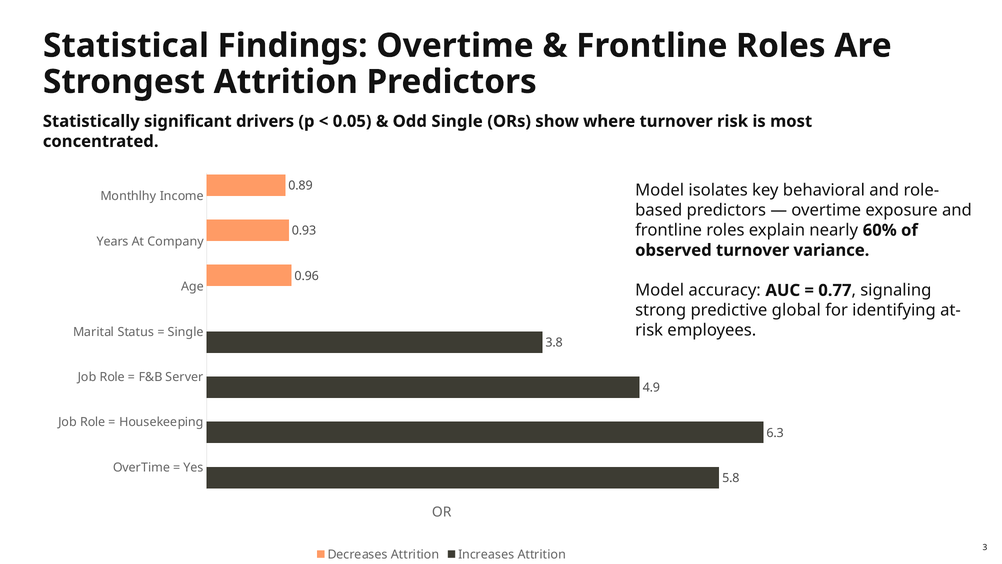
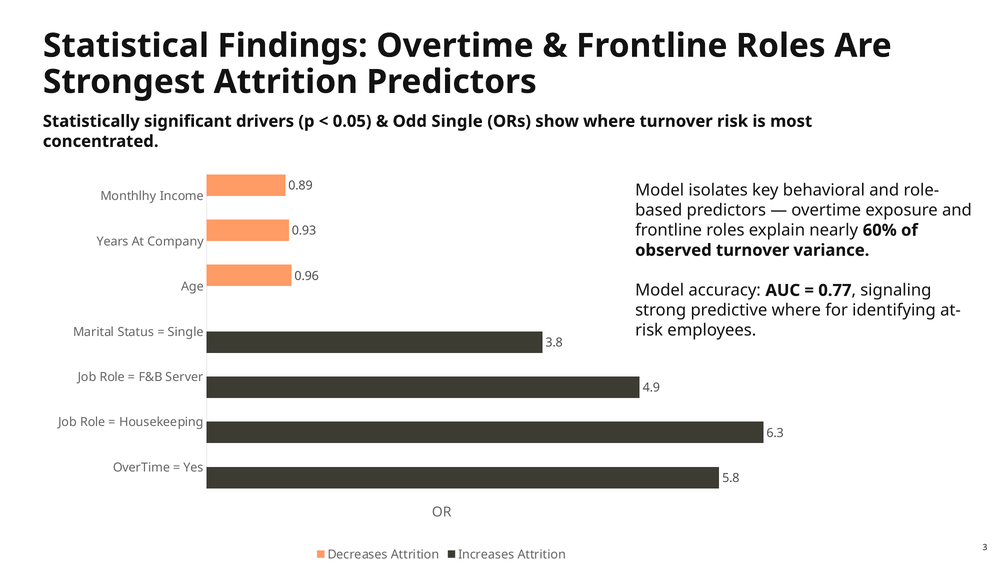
predictive global: global -> where
